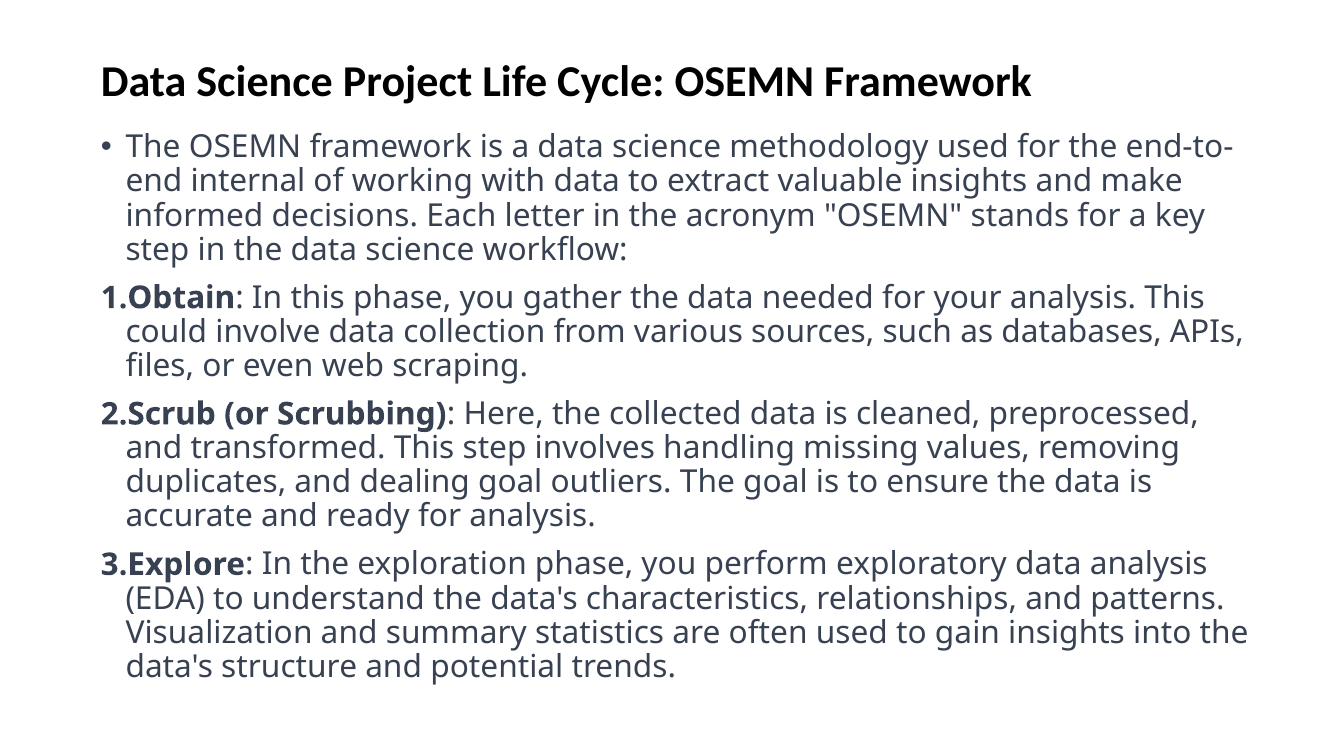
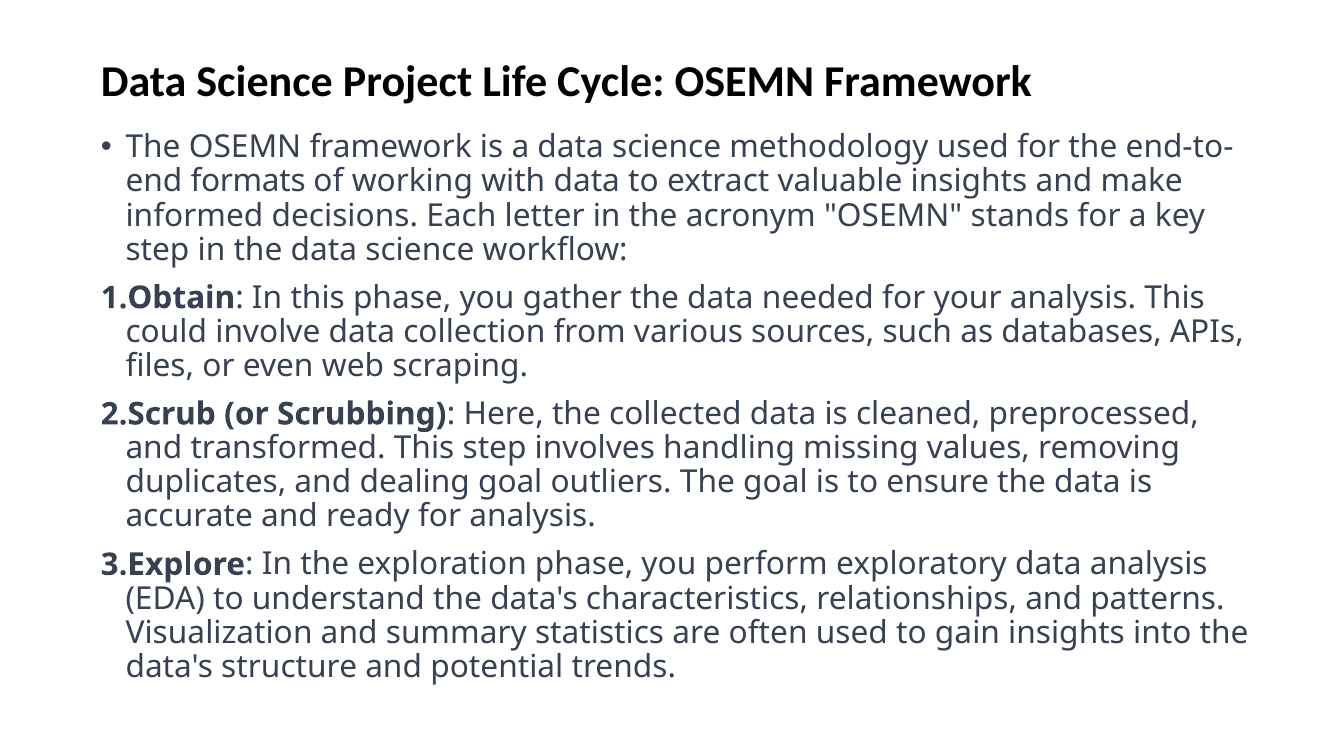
internal: internal -> formats
